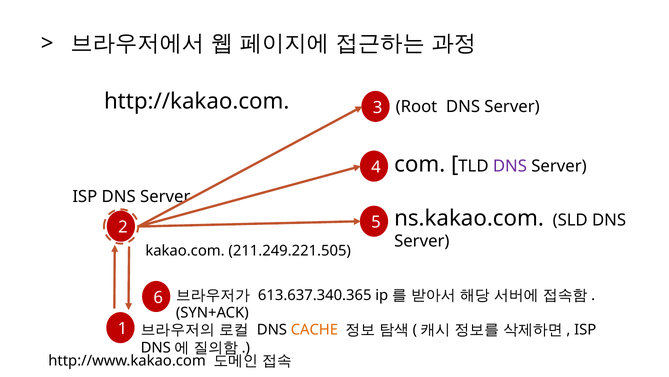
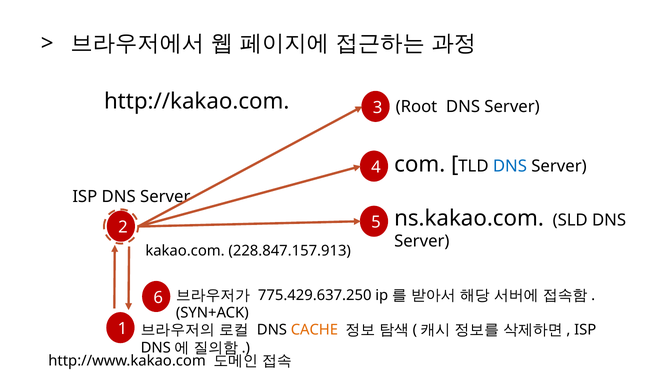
DNS at (510, 166) colour: purple -> blue
211.249.221.505: 211.249.221.505 -> 228.847.157.913
613.637.340.365: 613.637.340.365 -> 775.429.637.250
